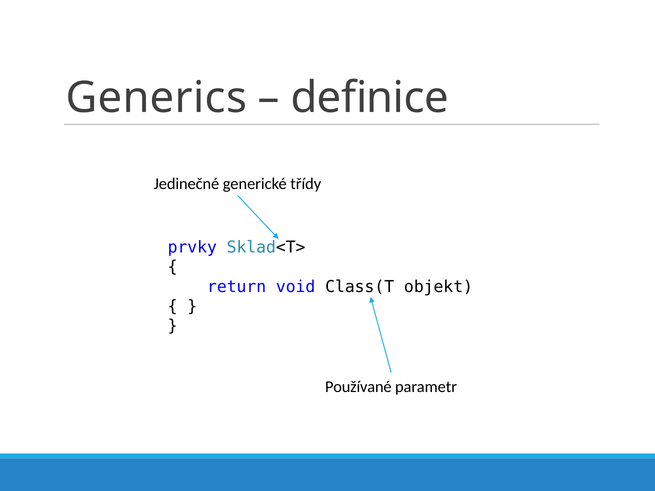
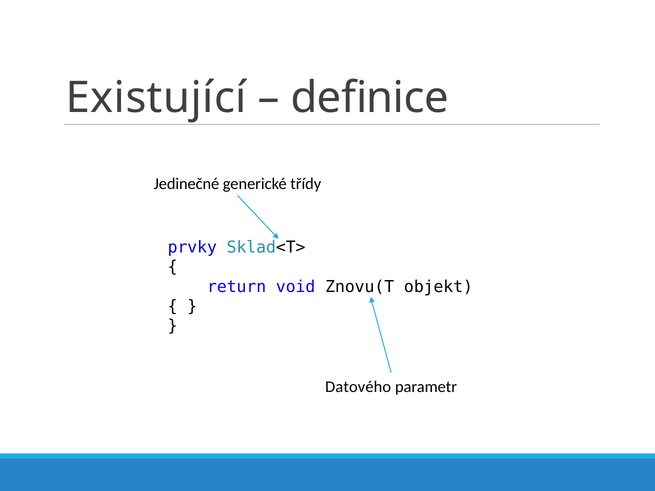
Generics: Generics -> Existující
Class(T: Class(T -> Znovu(T
Používané: Používané -> Datového
